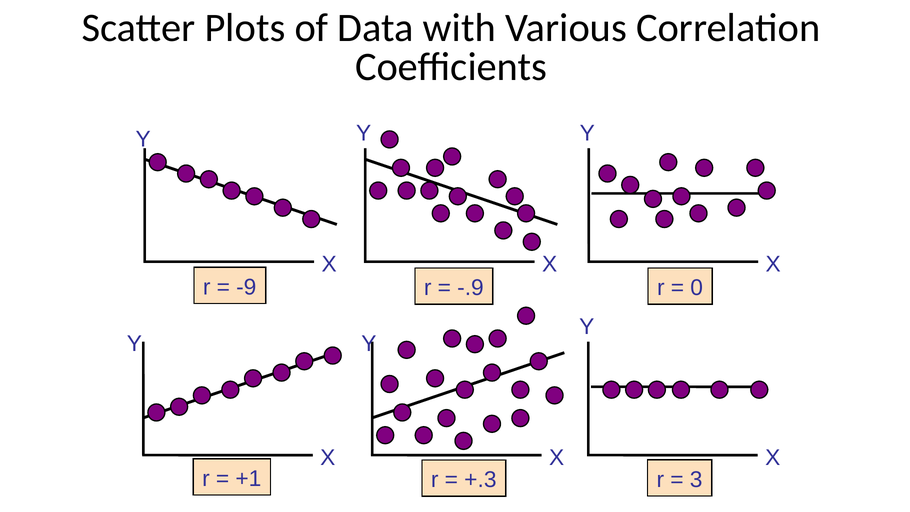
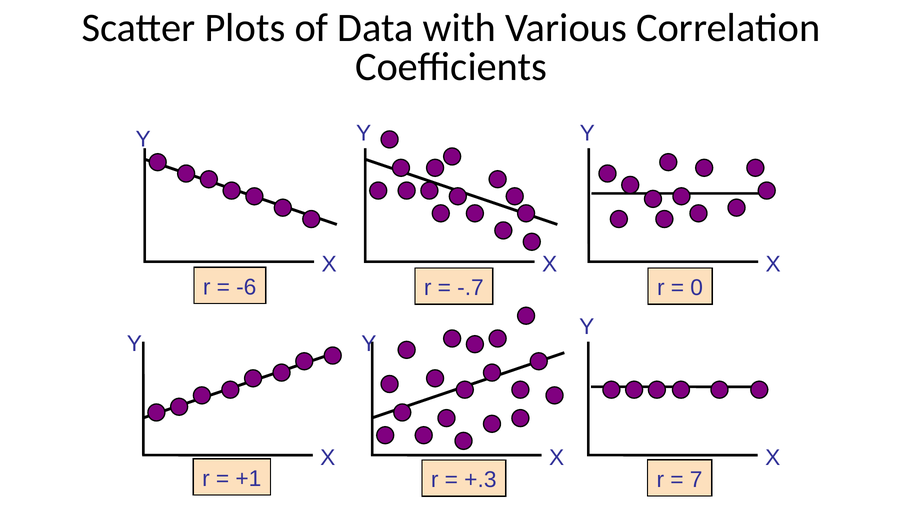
-9: -9 -> -6
-.9: -.9 -> -.7
3: 3 -> 7
